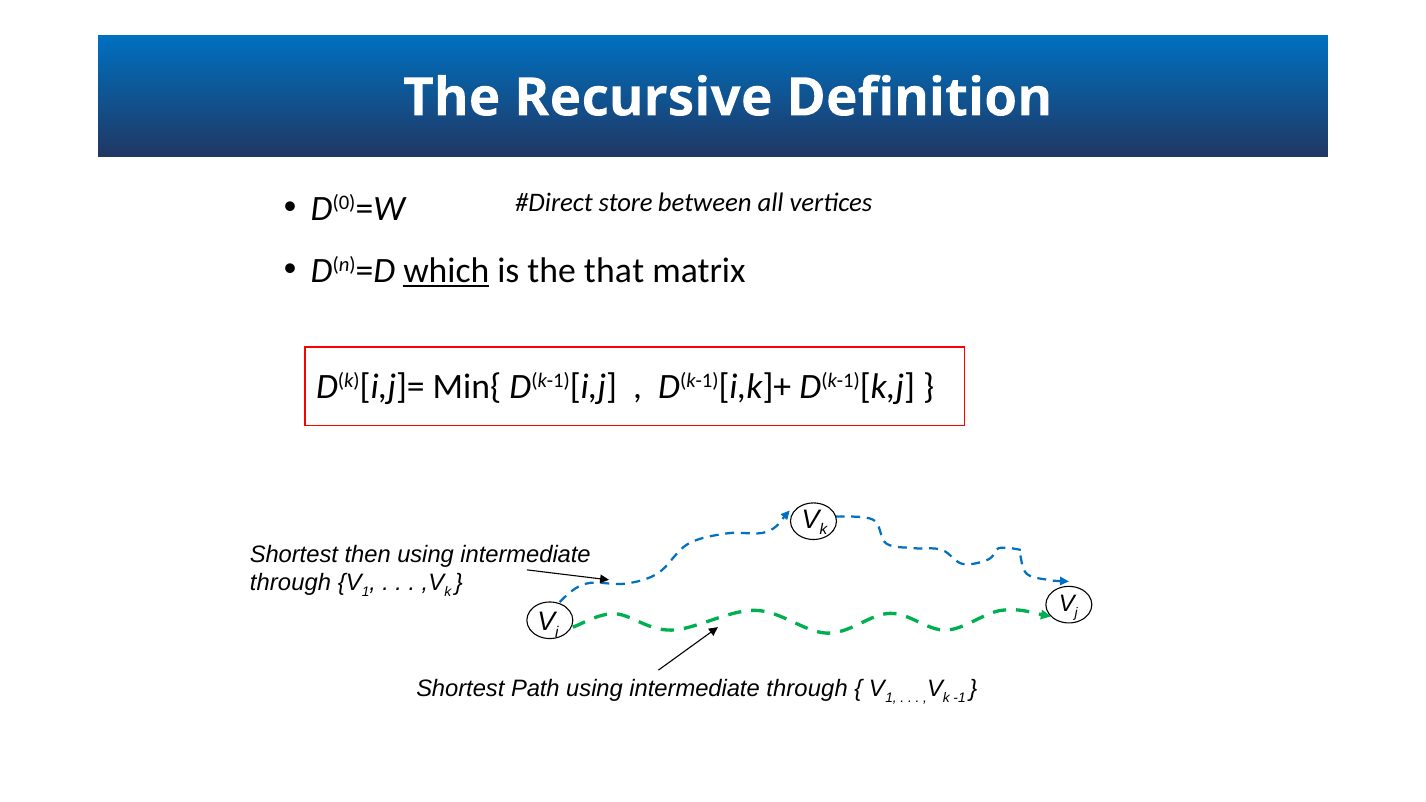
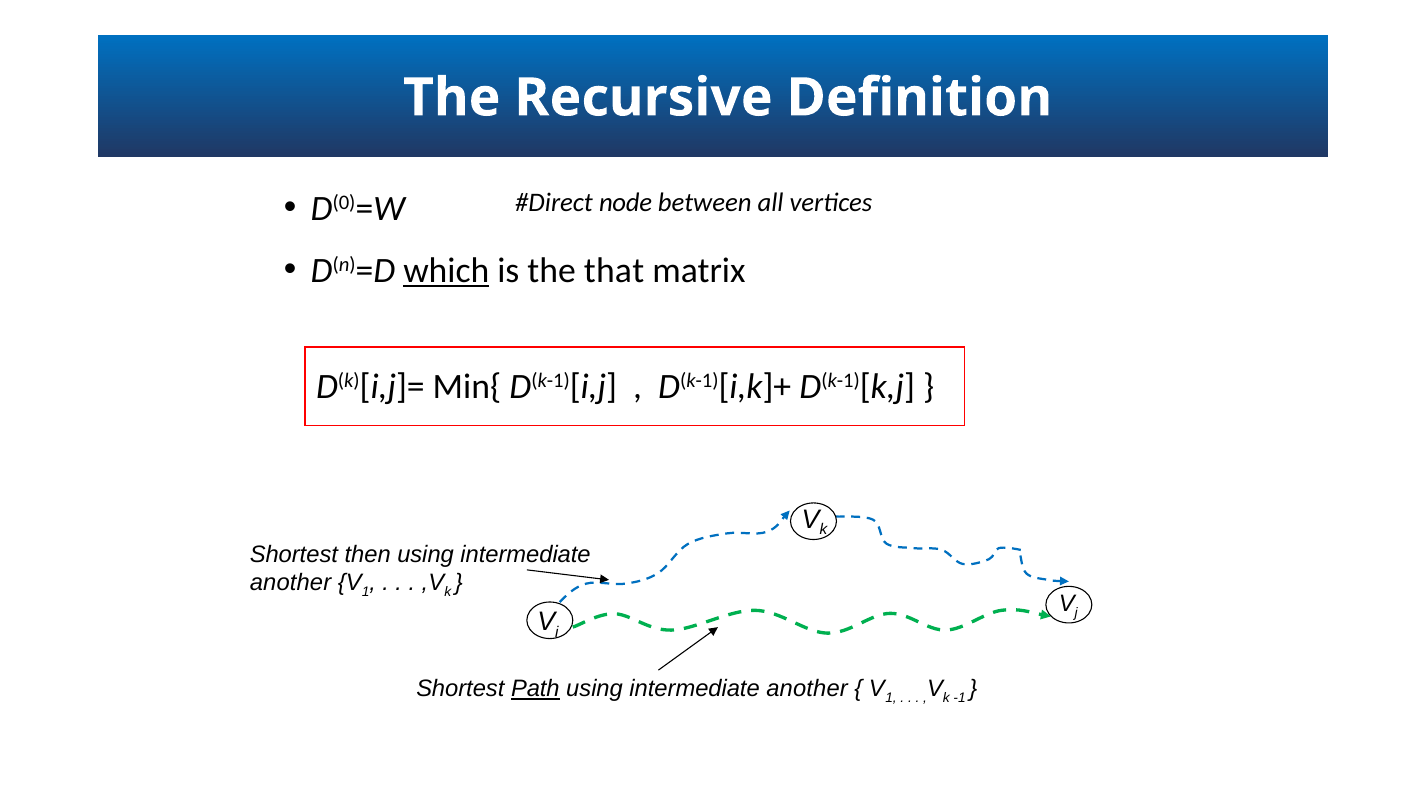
store: store -> node
through at (291, 583): through -> another
Path underline: none -> present
through at (807, 689): through -> another
